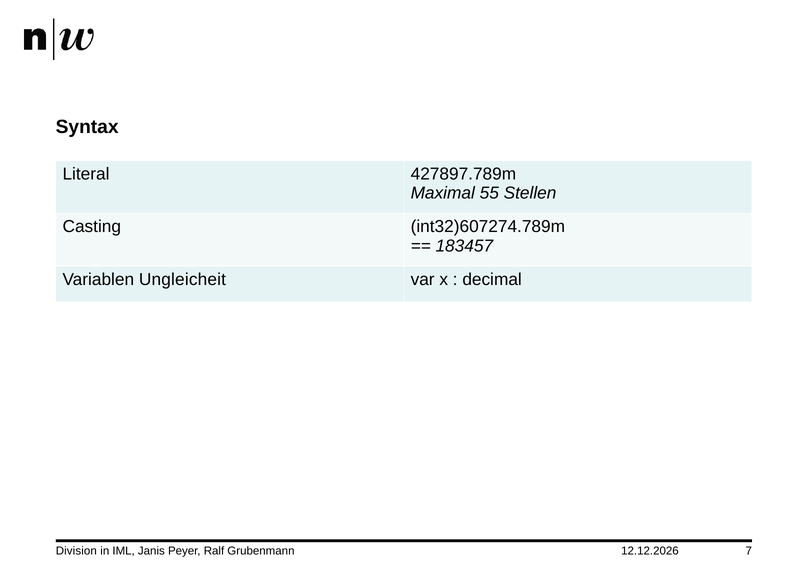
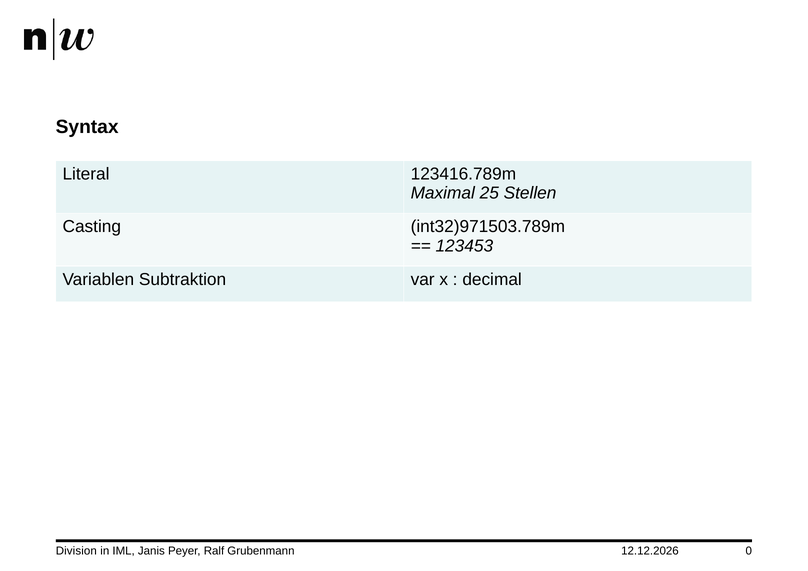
427897.789m: 427897.789m -> 123416.789m
55: 55 -> 25
int32)607274.789m: int32)607274.789m -> int32)971503.789m
183457: 183457 -> 123453
Ungleicheit: Ungleicheit -> Subtraktion
7: 7 -> 0
